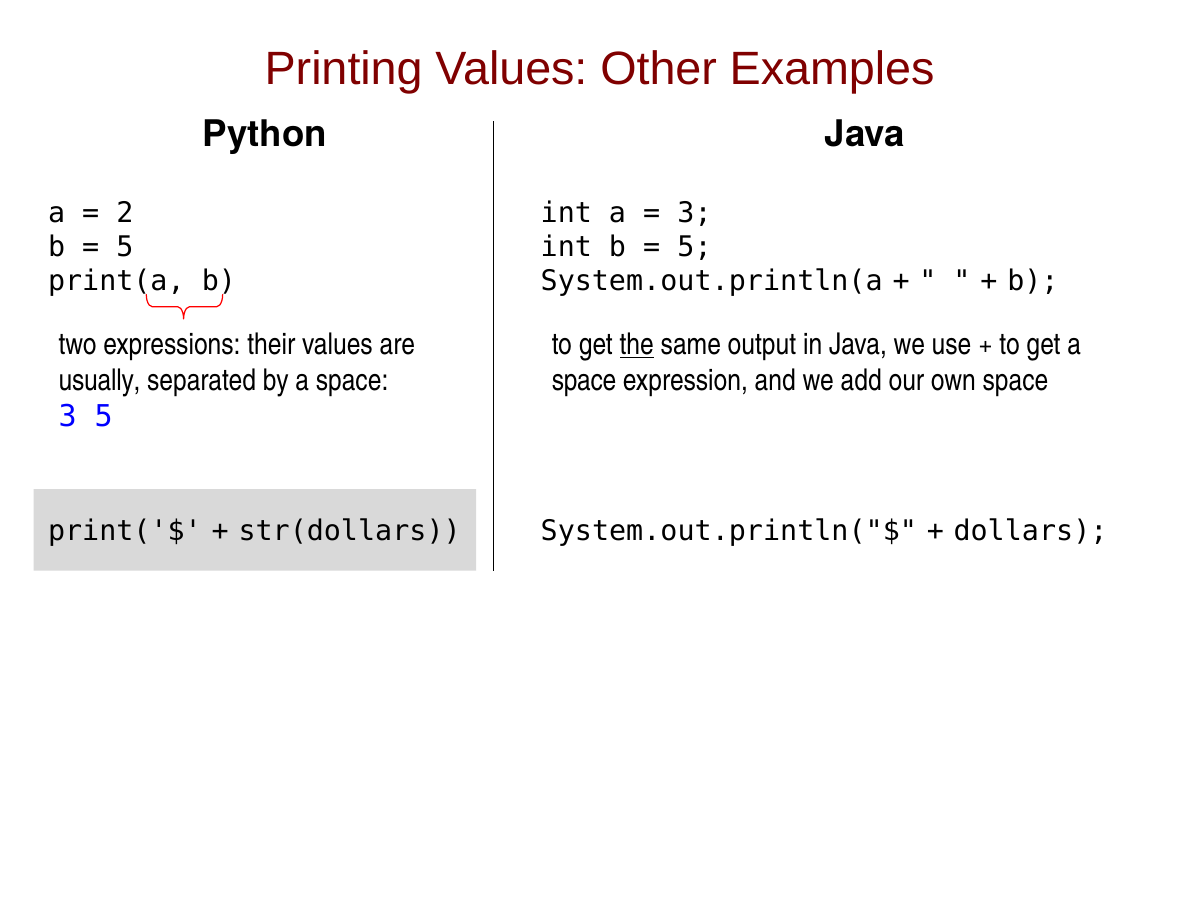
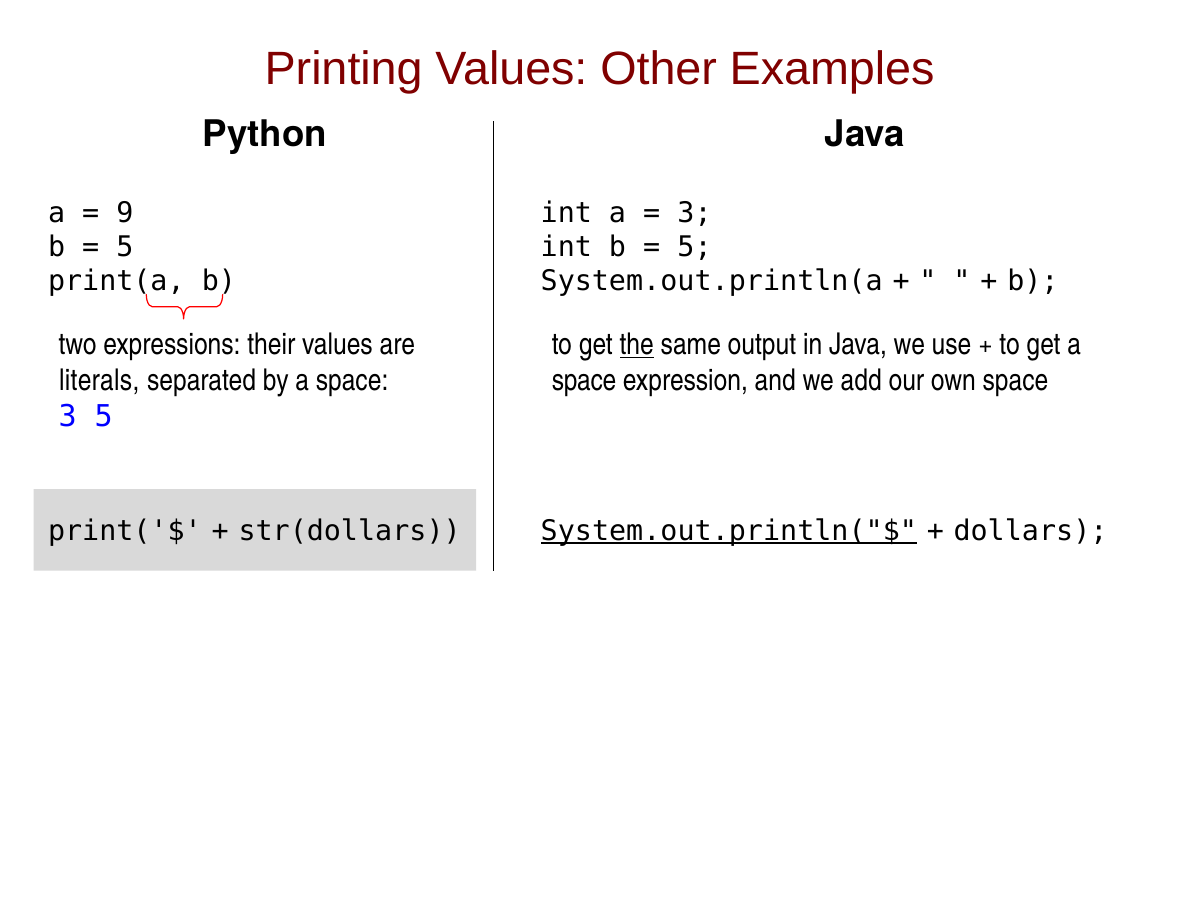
2: 2 -> 9
usually: usually -> literals
System.out.println("$ underline: none -> present
